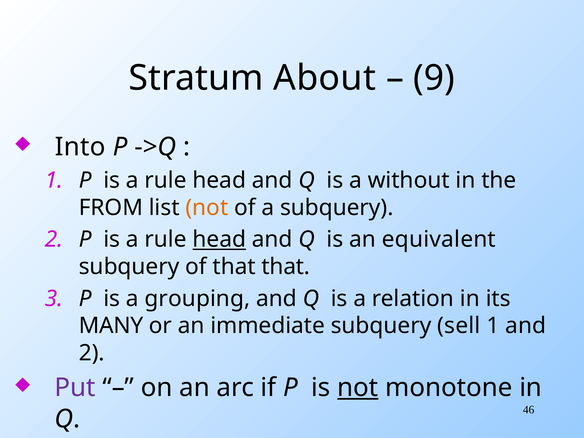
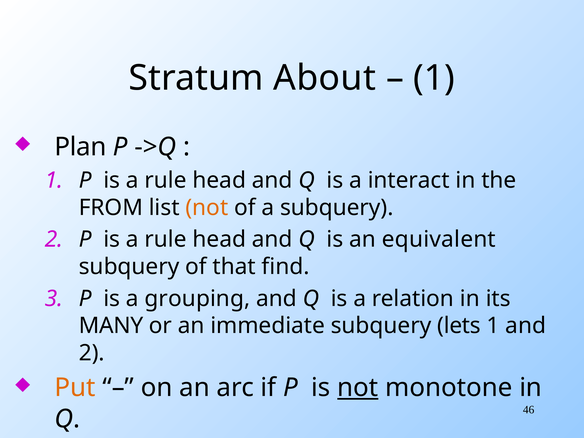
9 at (434, 78): 9 -> 1
Into: Into -> Plan
without: without -> interact
head at (219, 239) underline: present -> none
that that: that -> find
sell: sell -> lets
Put colour: purple -> orange
